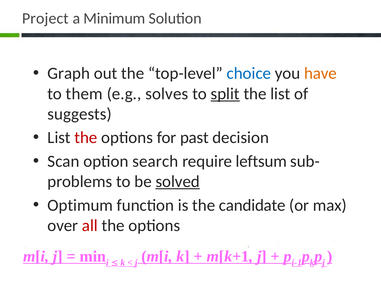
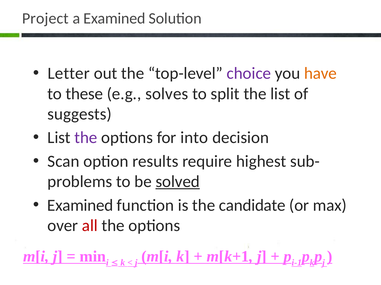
a Minimum: Minimum -> Examined
Graph: Graph -> Letter
choice colour: blue -> purple
them: them -> these
split underline: present -> none
the at (86, 138) colour: red -> purple
past: past -> into
search: search -> results
leftsum: leftsum -> highest
Optimum at (80, 206): Optimum -> Examined
